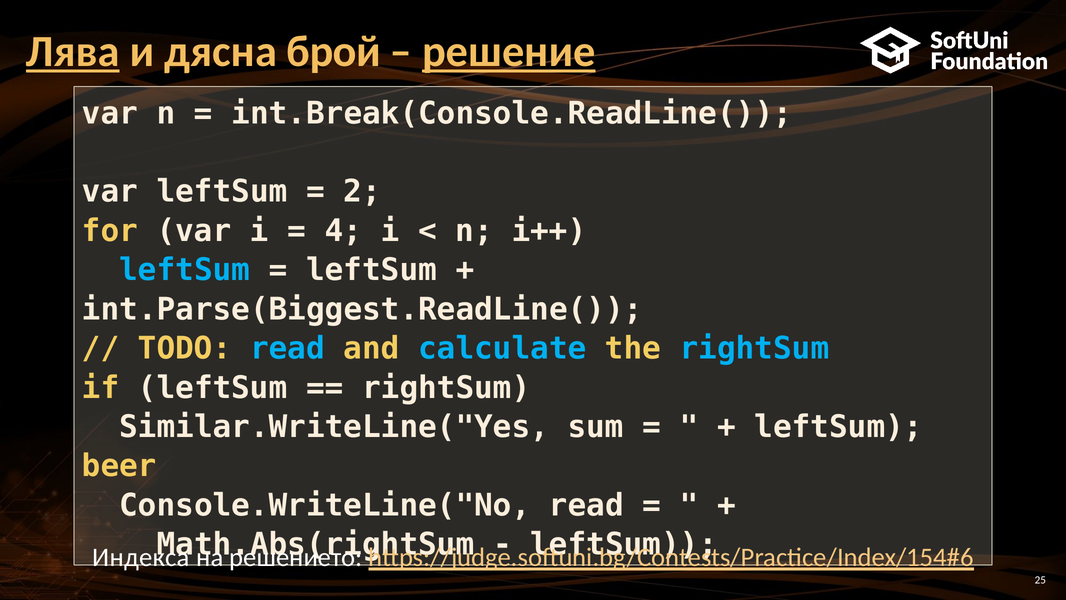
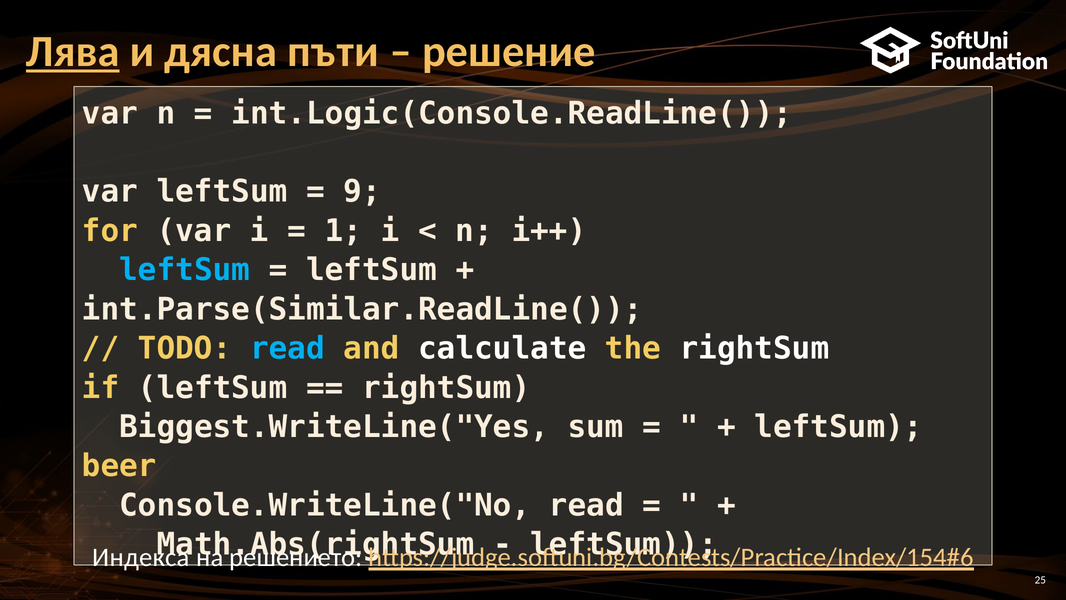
брой: брой -> пъти
решение underline: present -> none
int.Break(Console.ReadLine(: int.Break(Console.ReadLine( -> int.Logic(Console.ReadLine(
2: 2 -> 9
4: 4 -> 1
int.Parse(Biggest.ReadLine(: int.Parse(Biggest.ReadLine( -> int.Parse(Similar.ReadLine(
calculate colour: light blue -> white
rightSum at (754, 348) colour: light blue -> white
Similar.WriteLine("Yes: Similar.WriteLine("Yes -> Biggest.WriteLine("Yes
